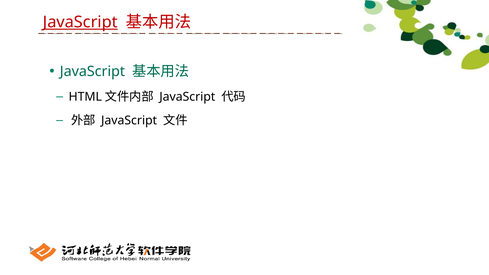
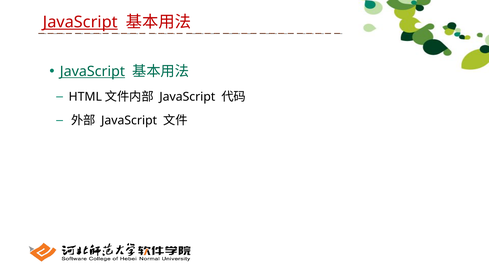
JavaScript at (92, 72) underline: none -> present
